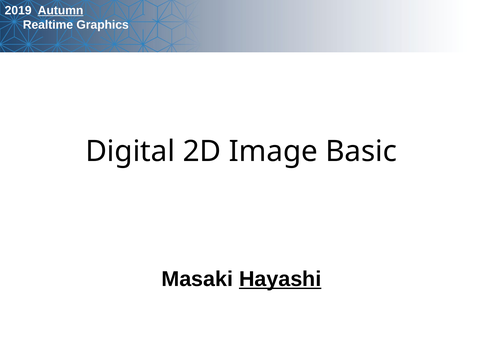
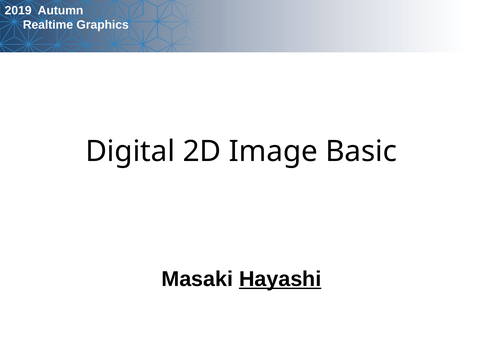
Autumn underline: present -> none
